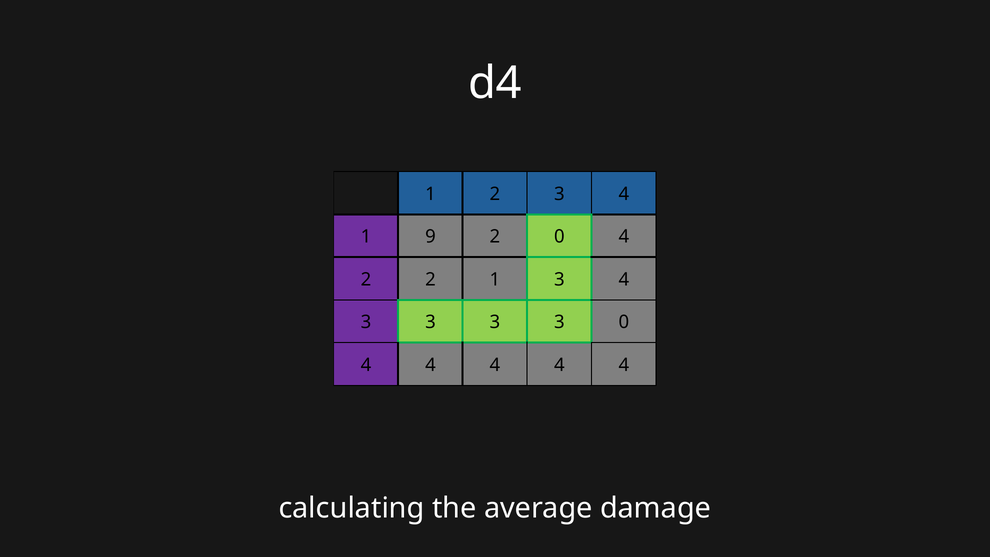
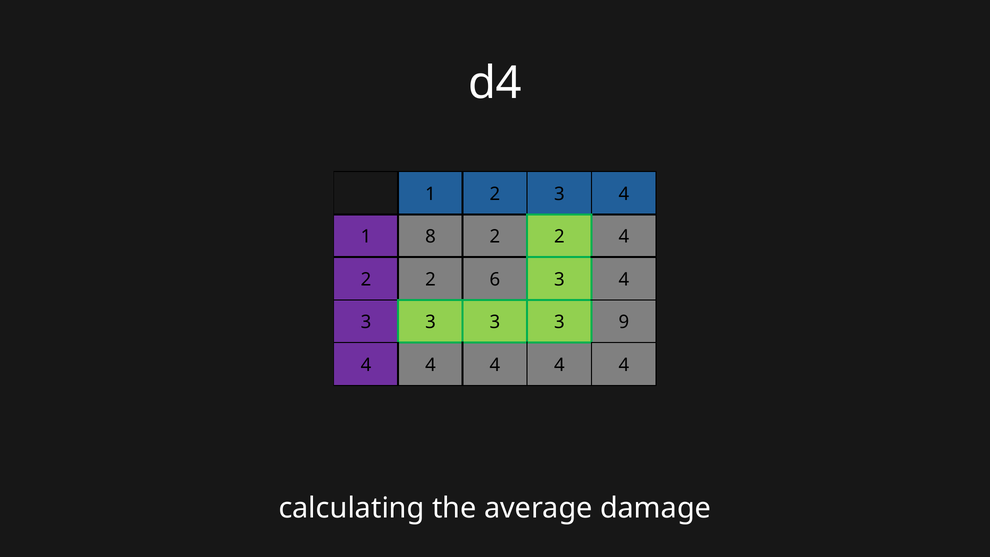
9: 9 -> 8
0 at (559, 237): 0 -> 2
2 1: 1 -> 6
3 0: 0 -> 9
